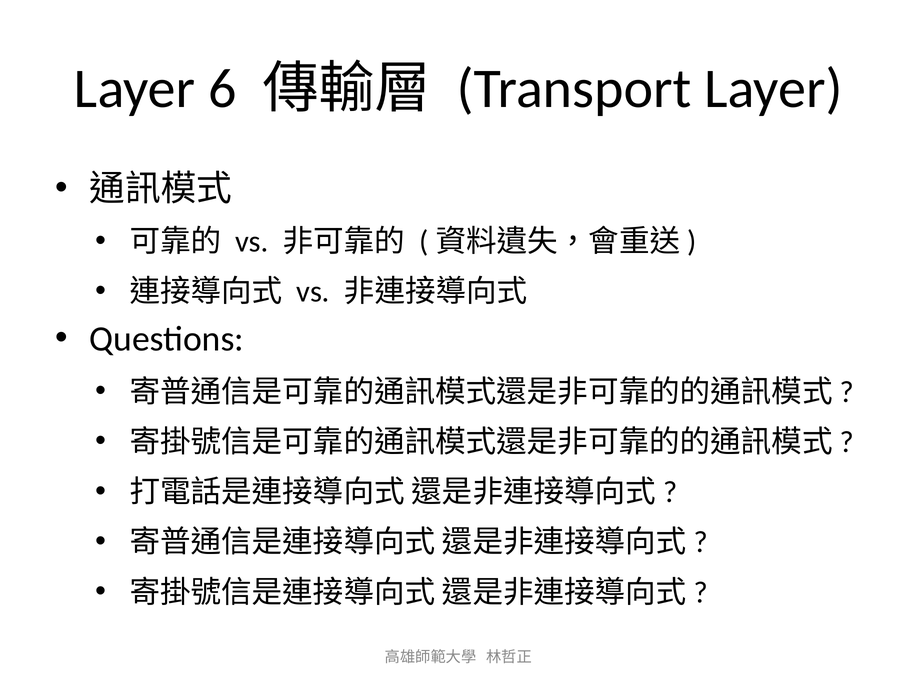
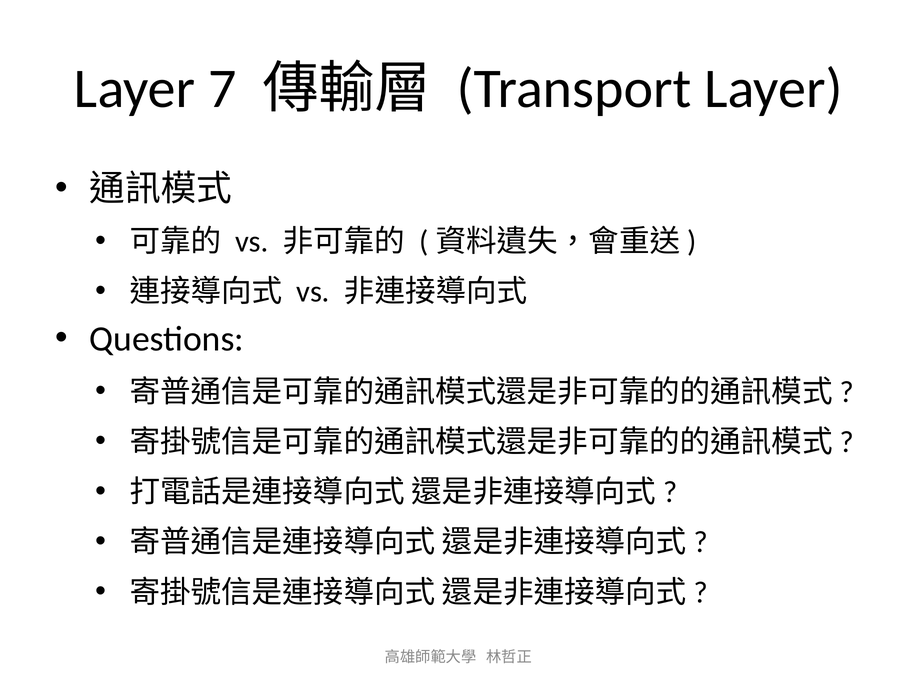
6: 6 -> 7
